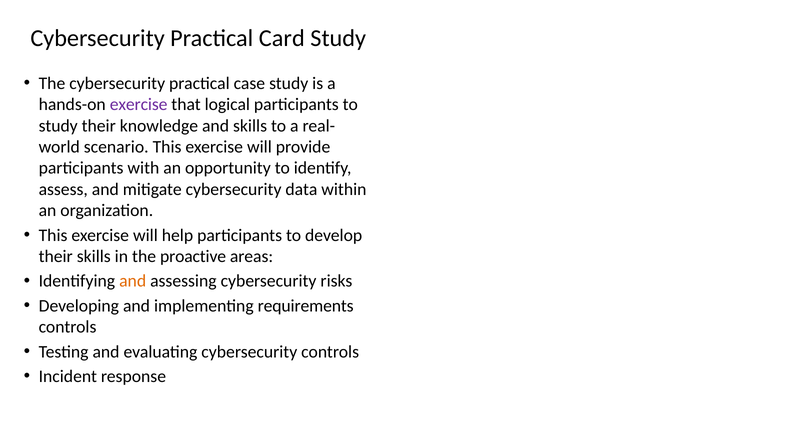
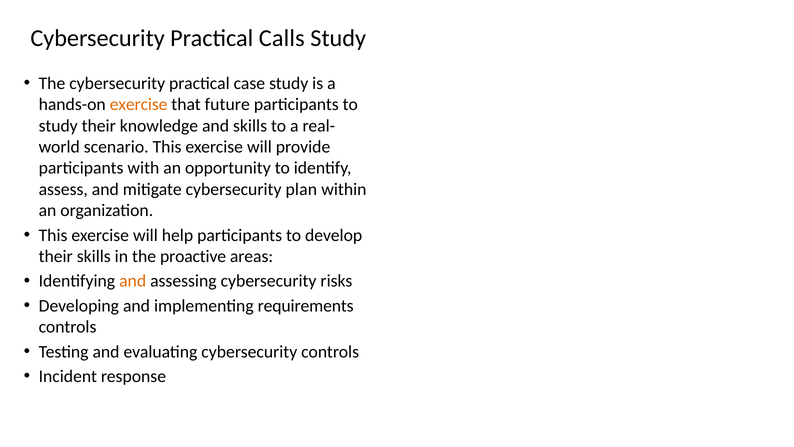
Card: Card -> Calls
exercise at (139, 104) colour: purple -> orange
logical: logical -> future
data: data -> plan
